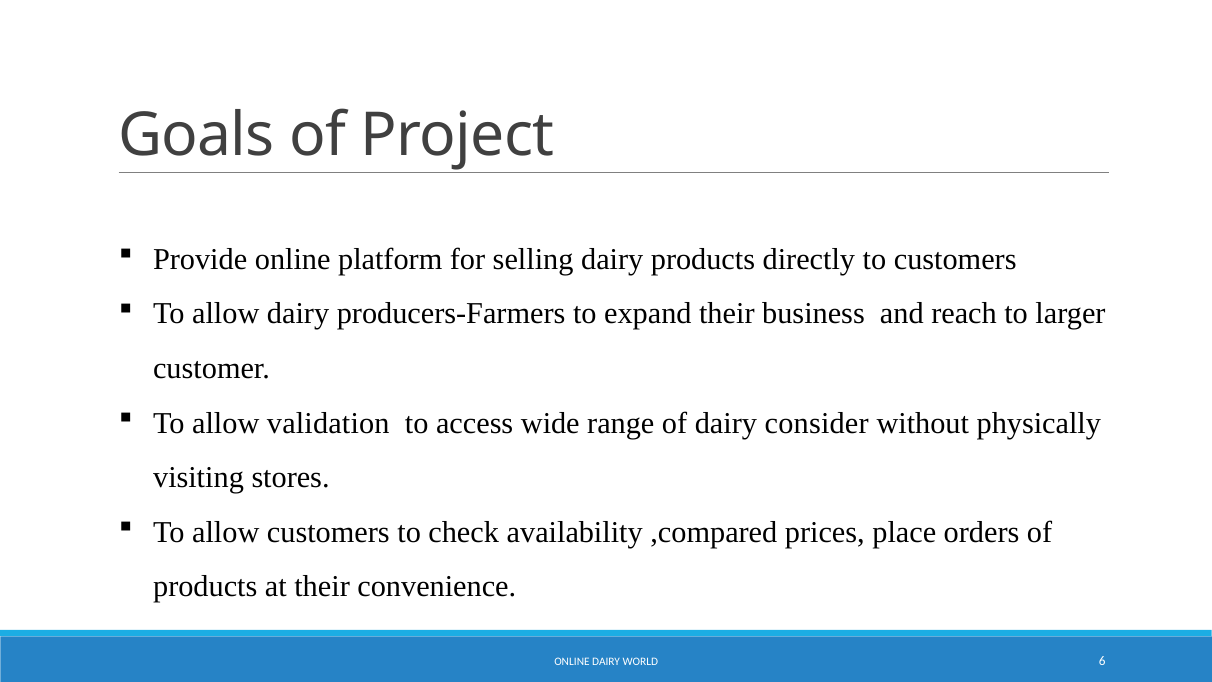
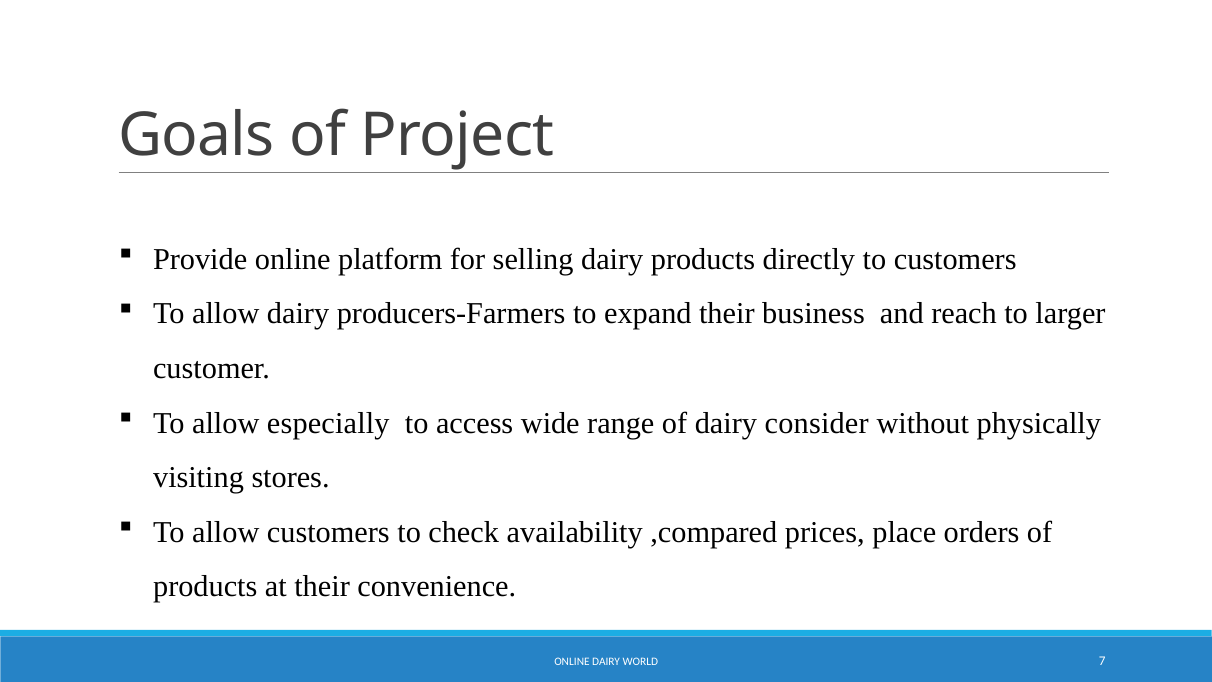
validation: validation -> especially
6: 6 -> 7
